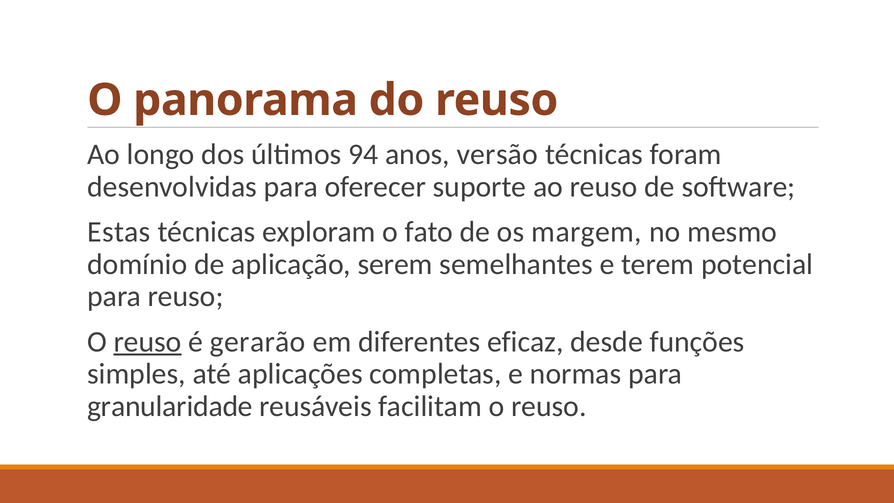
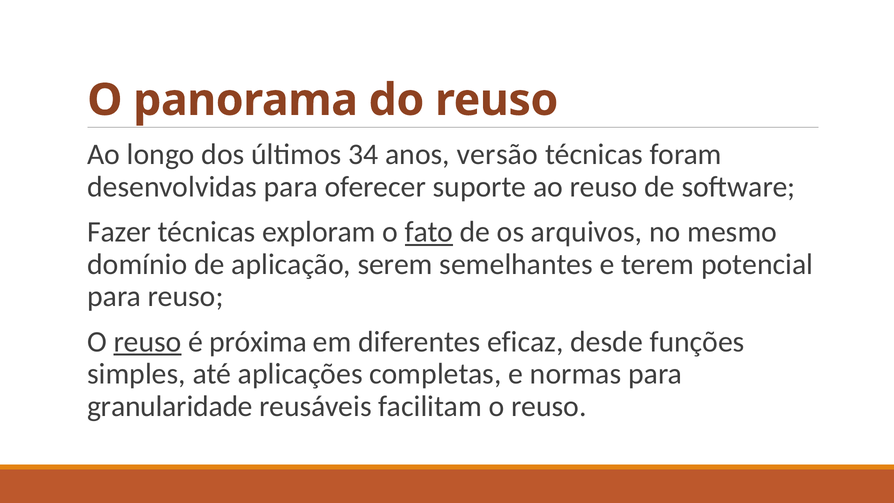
94: 94 -> 34
Estas: Estas -> Fazer
fato underline: none -> present
margem: margem -> arquivos
gerarão: gerarão -> próxima
